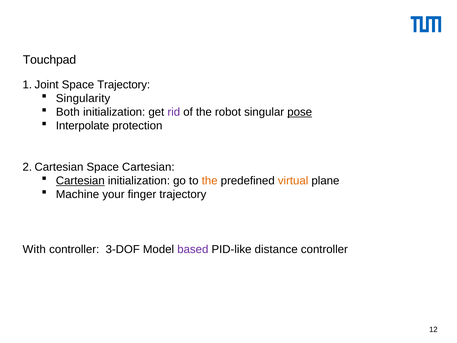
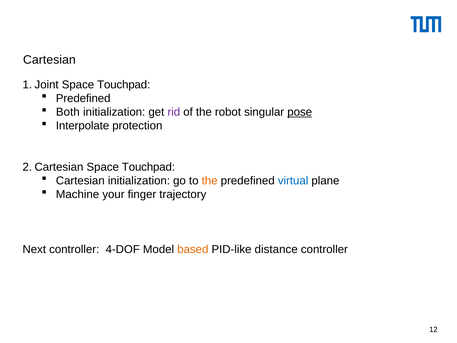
Touchpad at (49, 60): Touchpad -> Cartesian
Trajectory at (124, 85): Trajectory -> Touchpad
Singularity at (83, 98): Singularity -> Predefined
Cartesian at (148, 167): Cartesian -> Touchpad
Cartesian at (80, 181) underline: present -> none
virtual colour: orange -> blue
With: With -> Next
3-DOF: 3-DOF -> 4-DOF
based colour: purple -> orange
